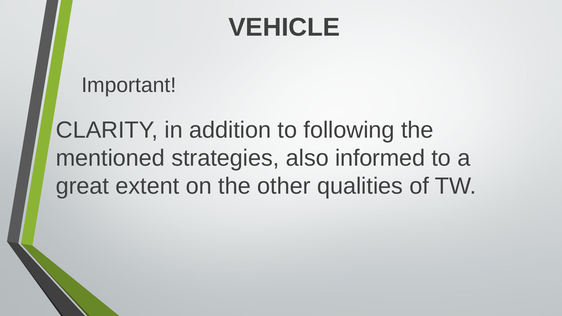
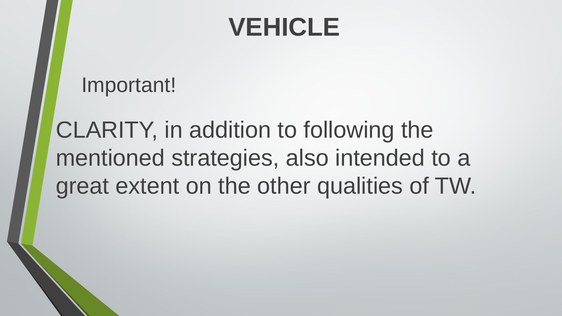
informed: informed -> intended
